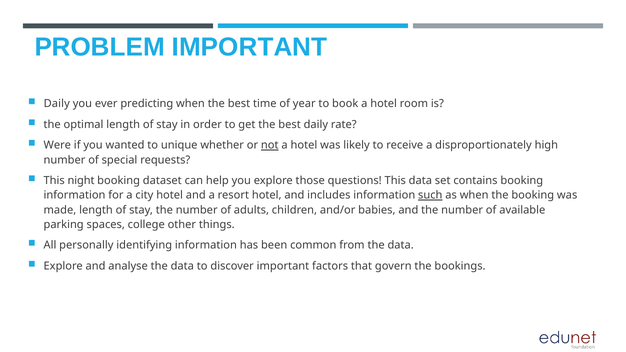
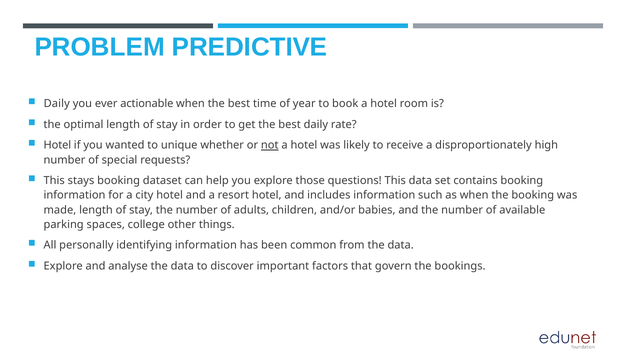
PROBLEM IMPORTANT: IMPORTANT -> PREDICTIVE
predicting: predicting -> actionable
Were at (57, 145): Were -> Hotel
night: night -> stays
such underline: present -> none
